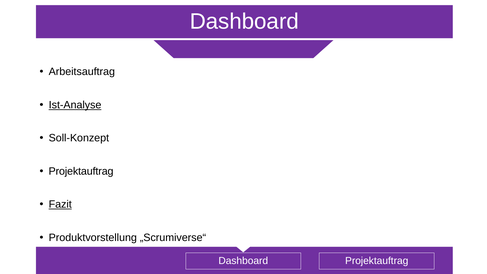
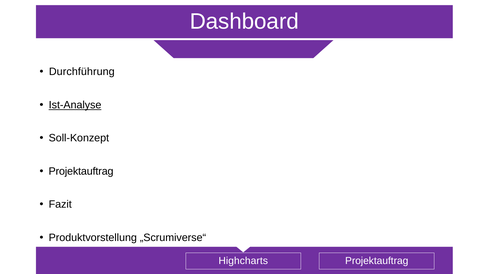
Arbeitsauftrag: Arbeitsauftrag -> Durchführung
Fazit underline: present -> none
Dashboard at (243, 261): Dashboard -> Highcharts
